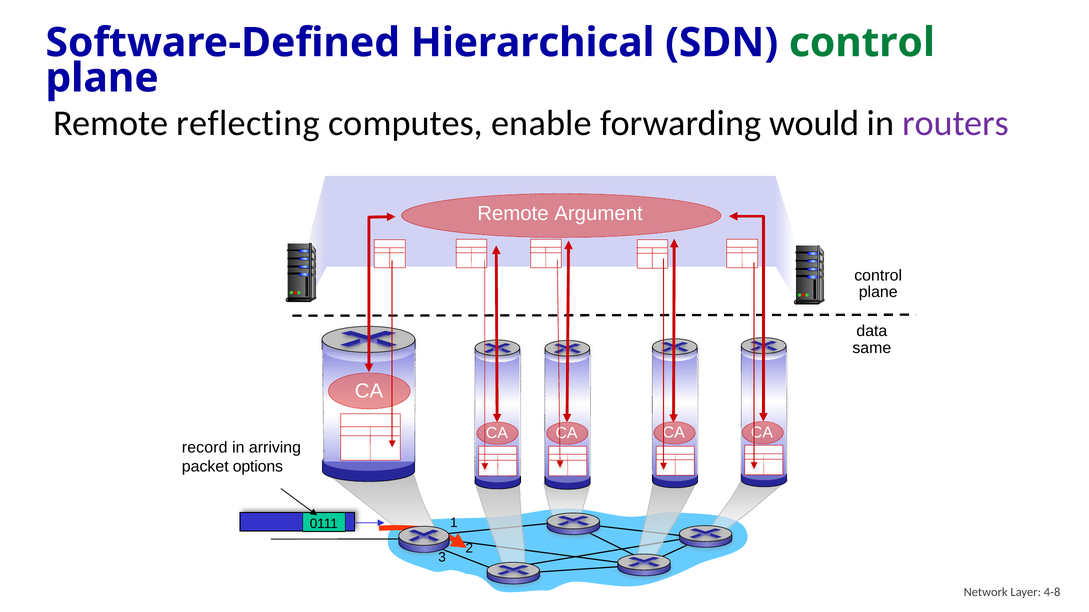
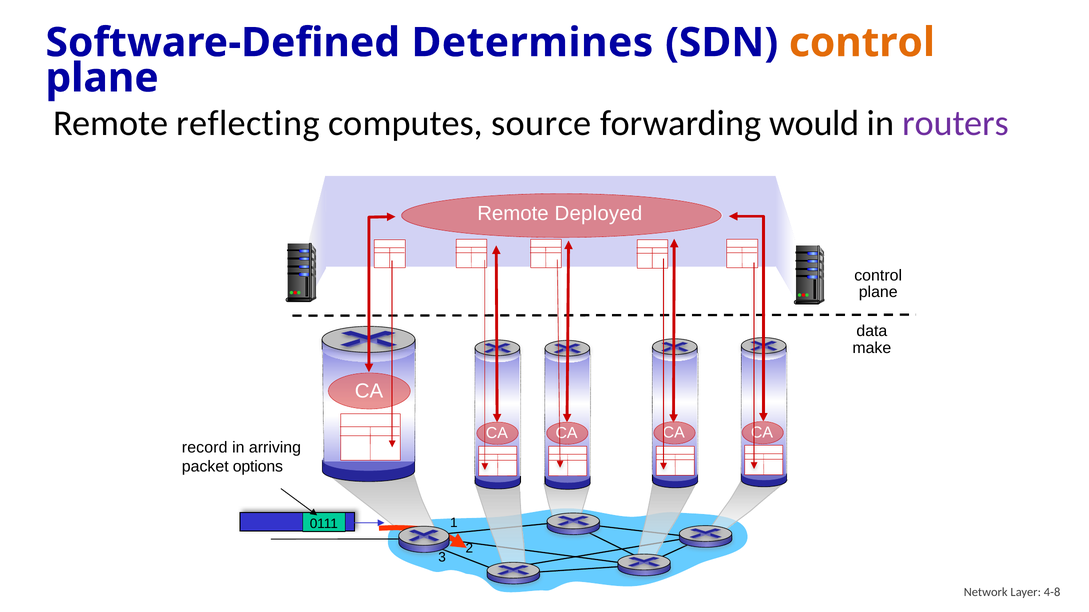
Hierarchical: Hierarchical -> Determines
control at (862, 43) colour: green -> orange
enable: enable -> source
Argument: Argument -> Deployed
same: same -> make
